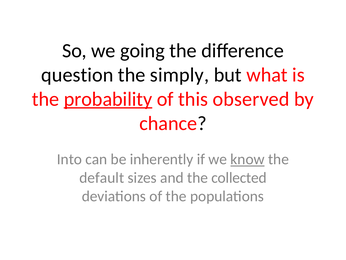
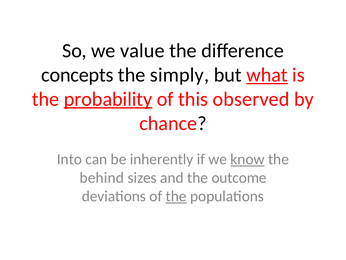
going: going -> value
question: question -> concepts
what underline: none -> present
default: default -> behind
collected: collected -> outcome
the at (176, 196) underline: none -> present
